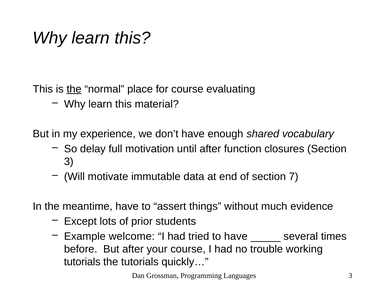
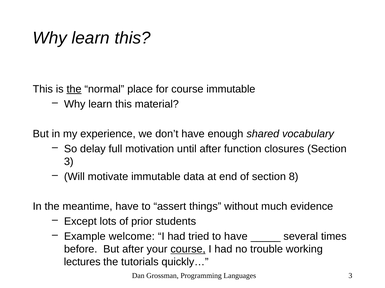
course evaluating: evaluating -> immutable
7: 7 -> 8
course at (188, 250) underline: none -> present
tutorials at (82, 263): tutorials -> lectures
